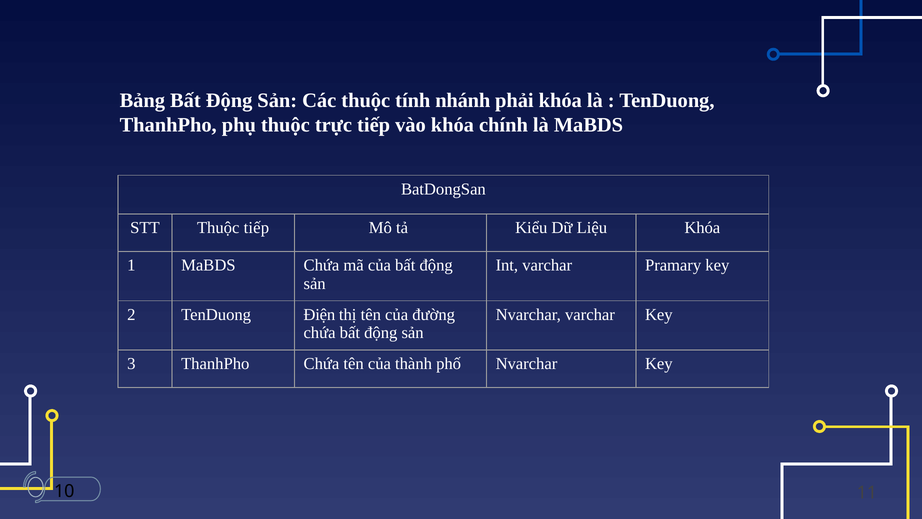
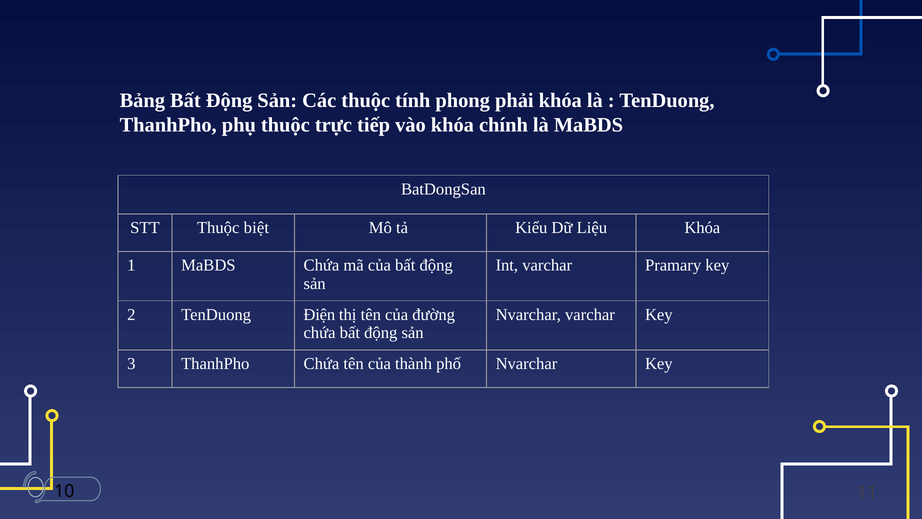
nhánh: nhánh -> phong
Thuộc tiếp: tiếp -> biệt
